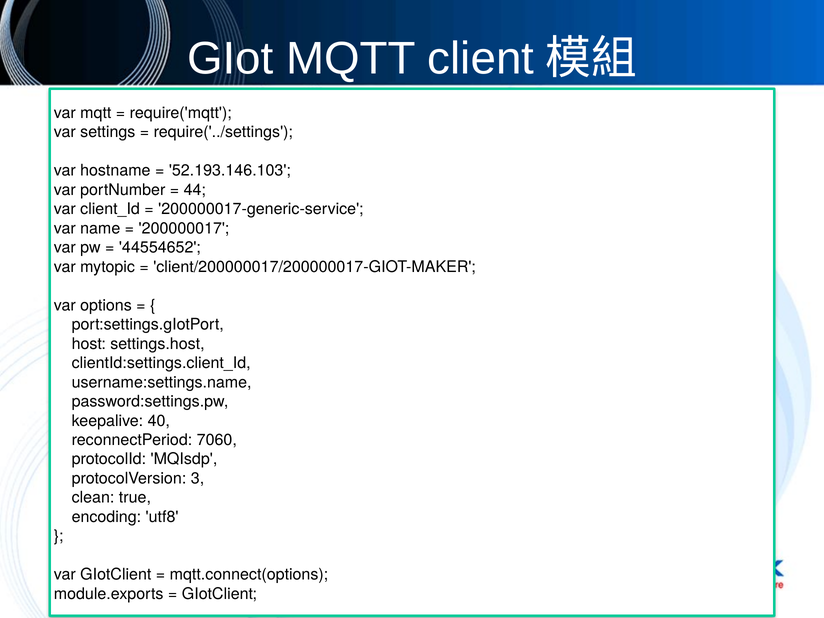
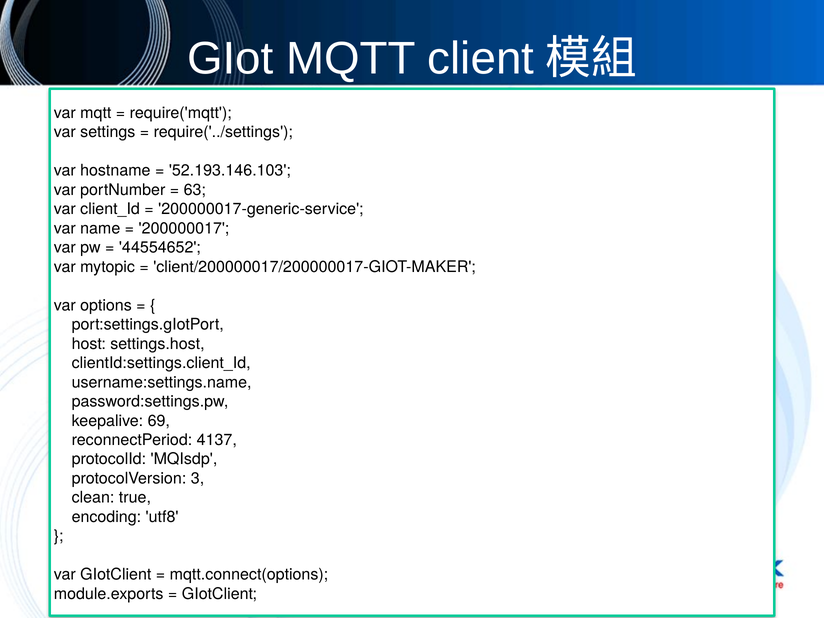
44: 44 -> 63
40: 40 -> 69
7060: 7060 -> 4137
